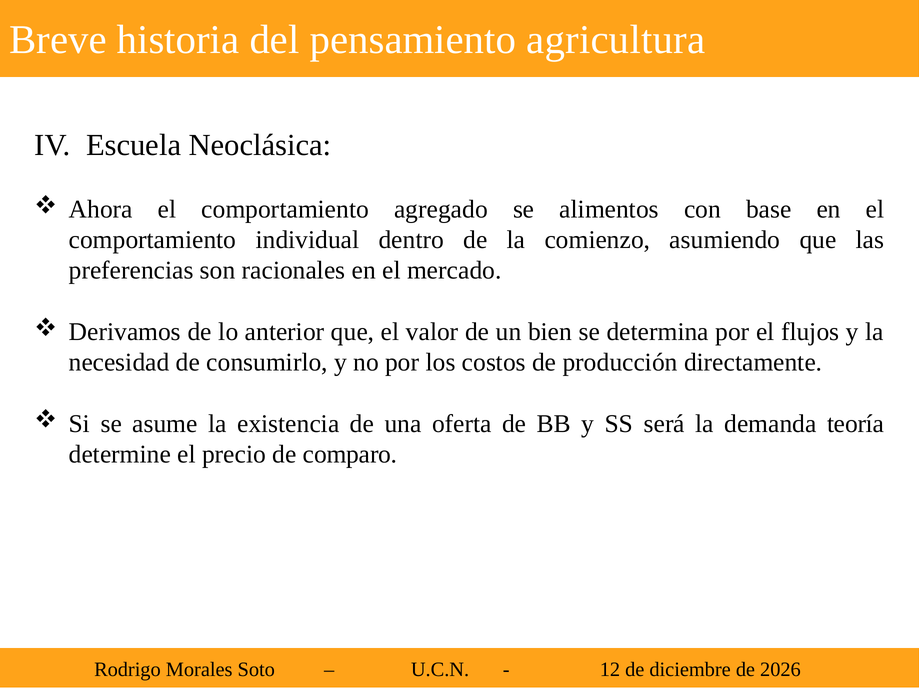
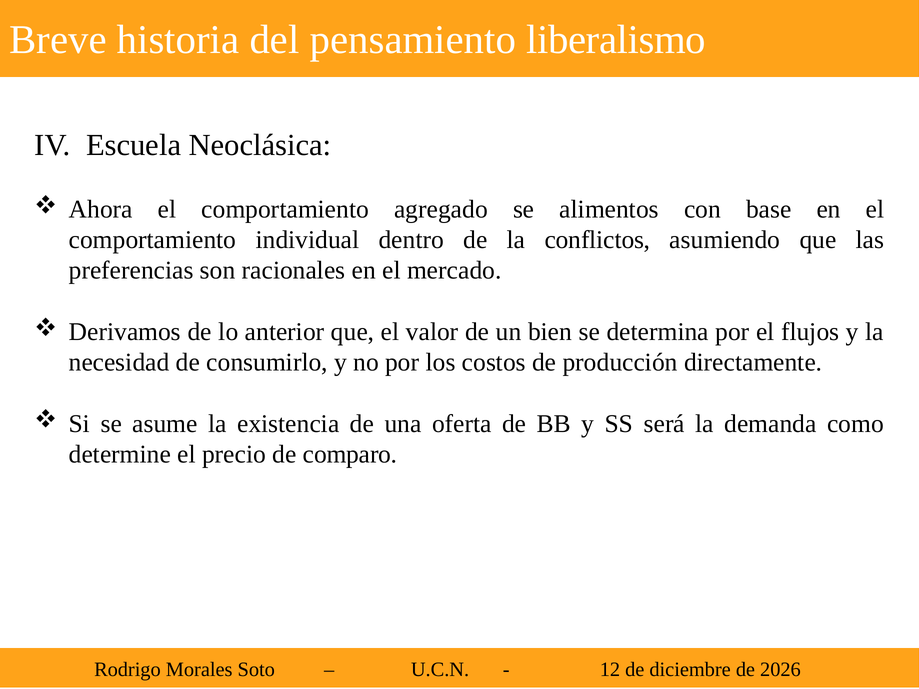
agricultura: agricultura -> liberalismo
comienzo: comienzo -> conflictos
teoría: teoría -> como
